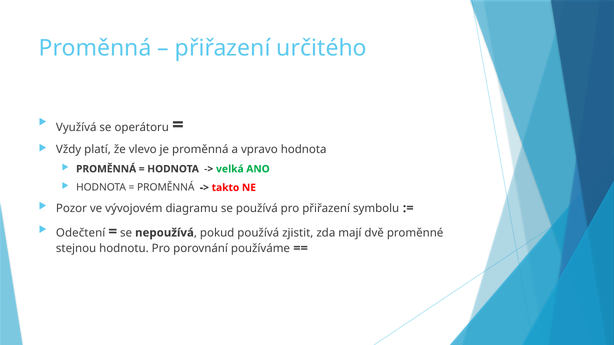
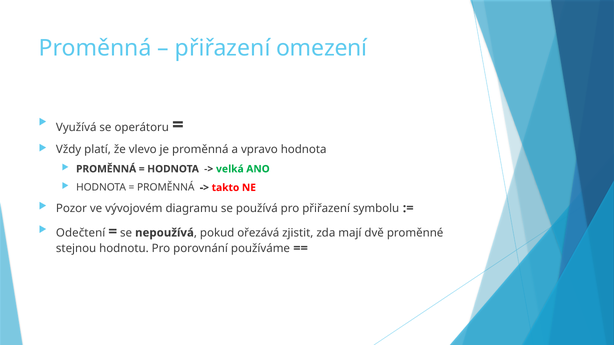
určitého: určitého -> omezení
pokud používá: používá -> ořezává
